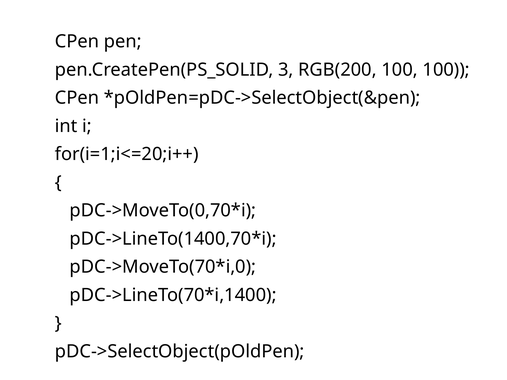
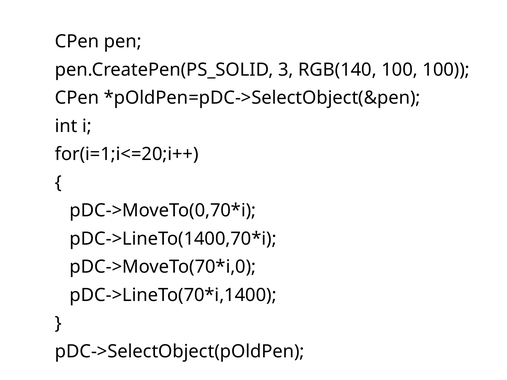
RGB(200: RGB(200 -> RGB(140
